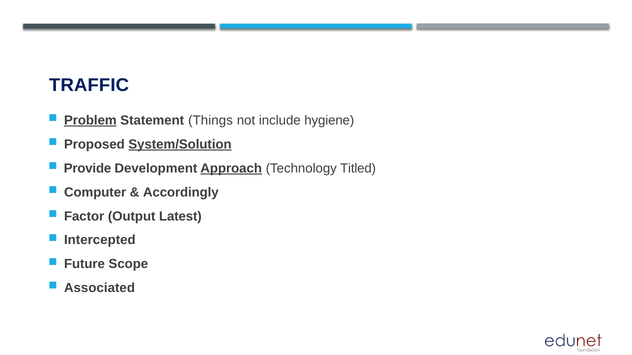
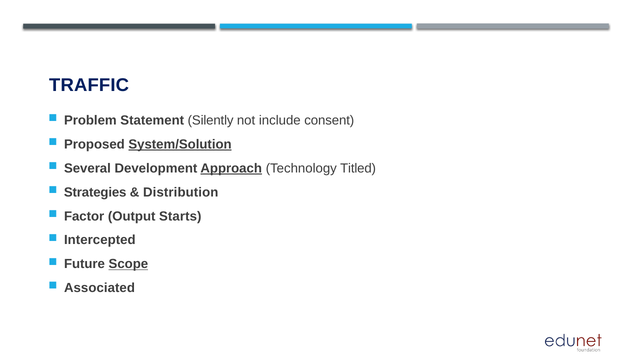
Problem underline: present -> none
Things: Things -> Silently
hygiene: hygiene -> consent
Provide: Provide -> Several
Computer: Computer -> Strategies
Accordingly: Accordingly -> Distribution
Latest: Latest -> Starts
Scope underline: none -> present
